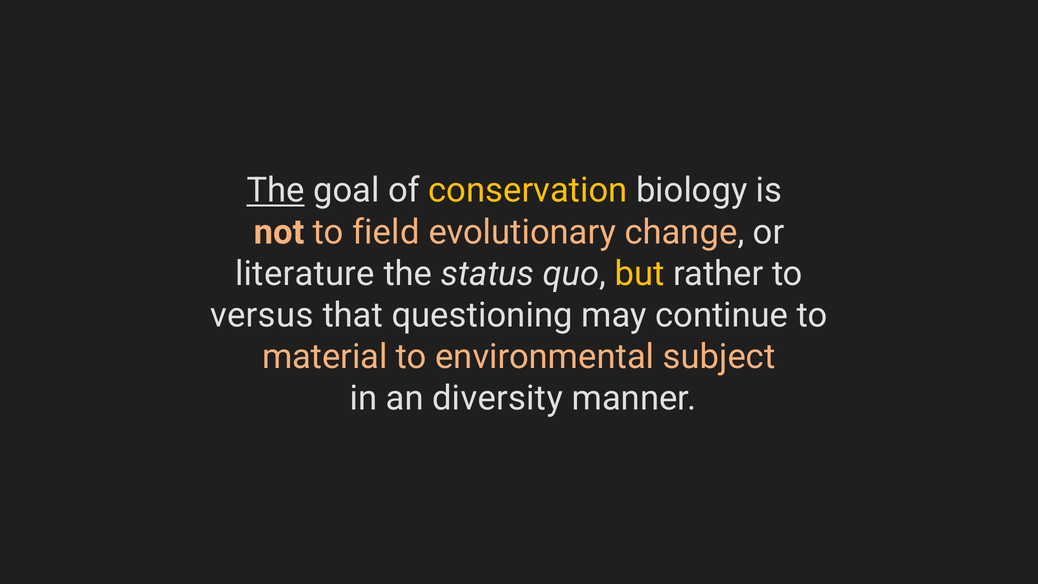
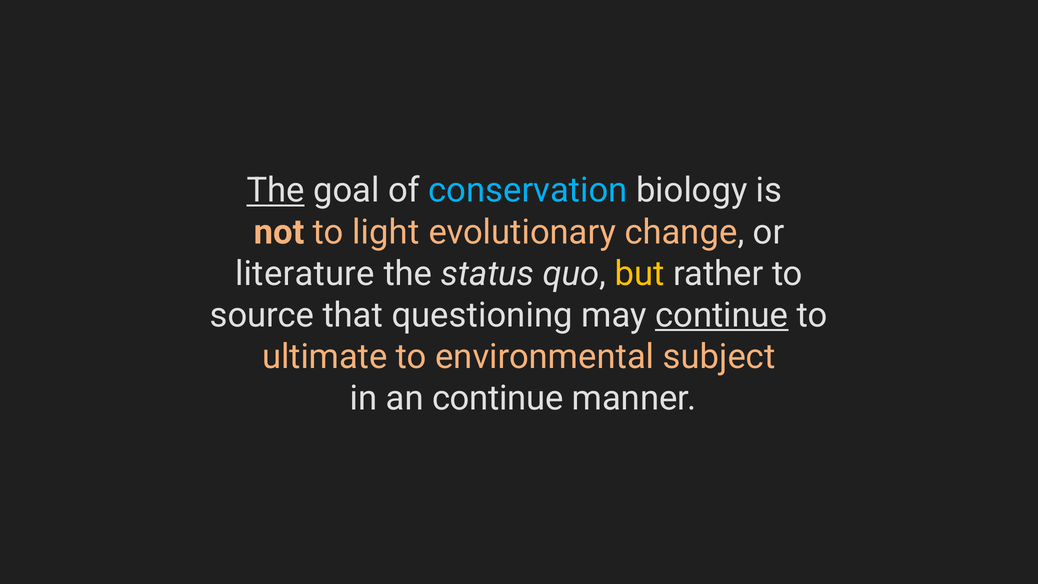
conservation colour: yellow -> light blue
field: field -> light
versus: versus -> source
continue at (722, 315) underline: none -> present
material: material -> ultimate
an diversity: diversity -> continue
